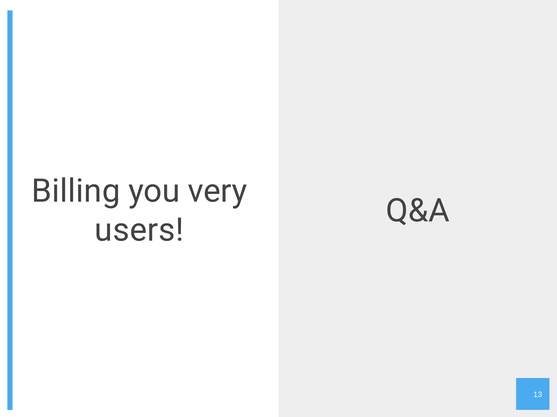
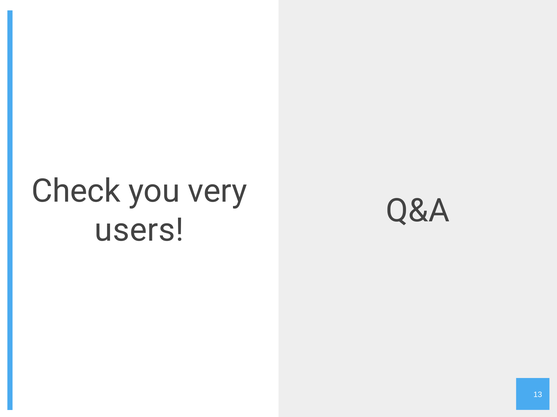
Billing: Billing -> Check
